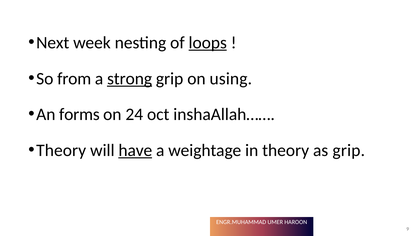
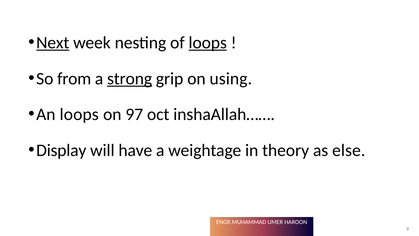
Next underline: none -> present
An forms: forms -> loops
24: 24 -> 97
Theory at (61, 150): Theory -> Display
have underline: present -> none
as grip: grip -> else
